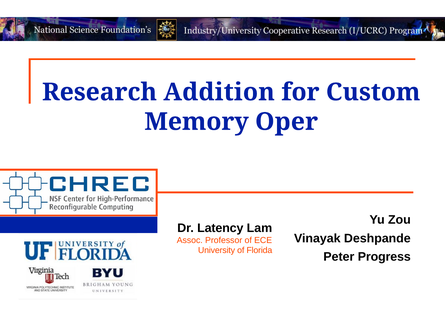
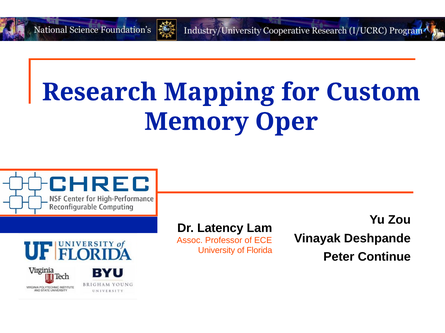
Addition: Addition -> Mapping
Progress: Progress -> Continue
